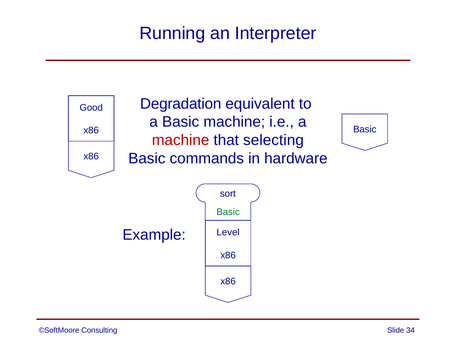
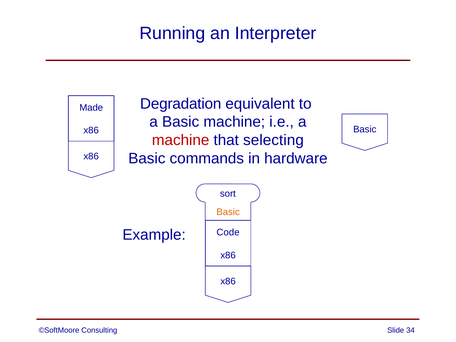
Good: Good -> Made
Basic at (228, 212) colour: green -> orange
Level: Level -> Code
